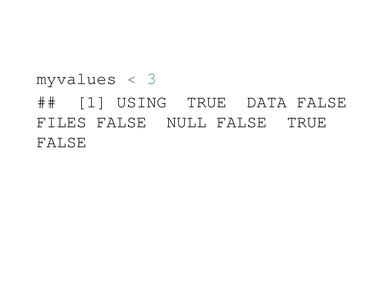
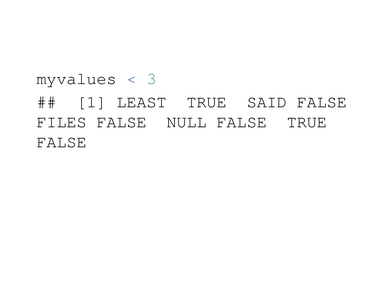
USING: USING -> LEAST
DATA: DATA -> SAID
